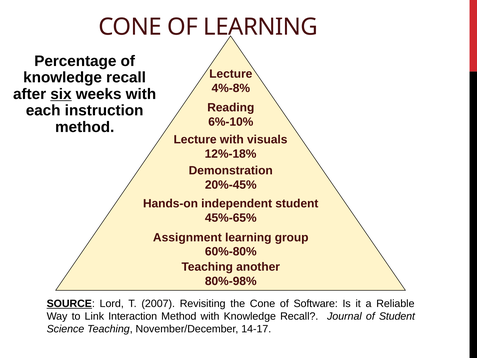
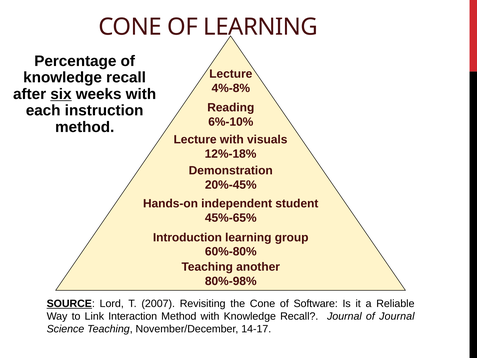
Assignment: Assignment -> Introduction
of Student: Student -> Journal
